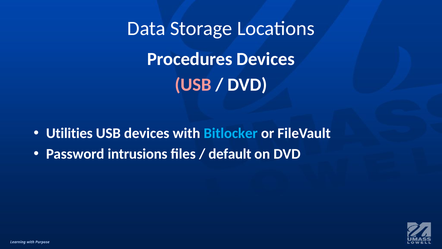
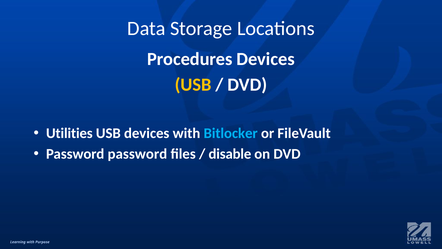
USB at (193, 85) colour: pink -> yellow
Password intrusions: intrusions -> password
default: default -> disable
